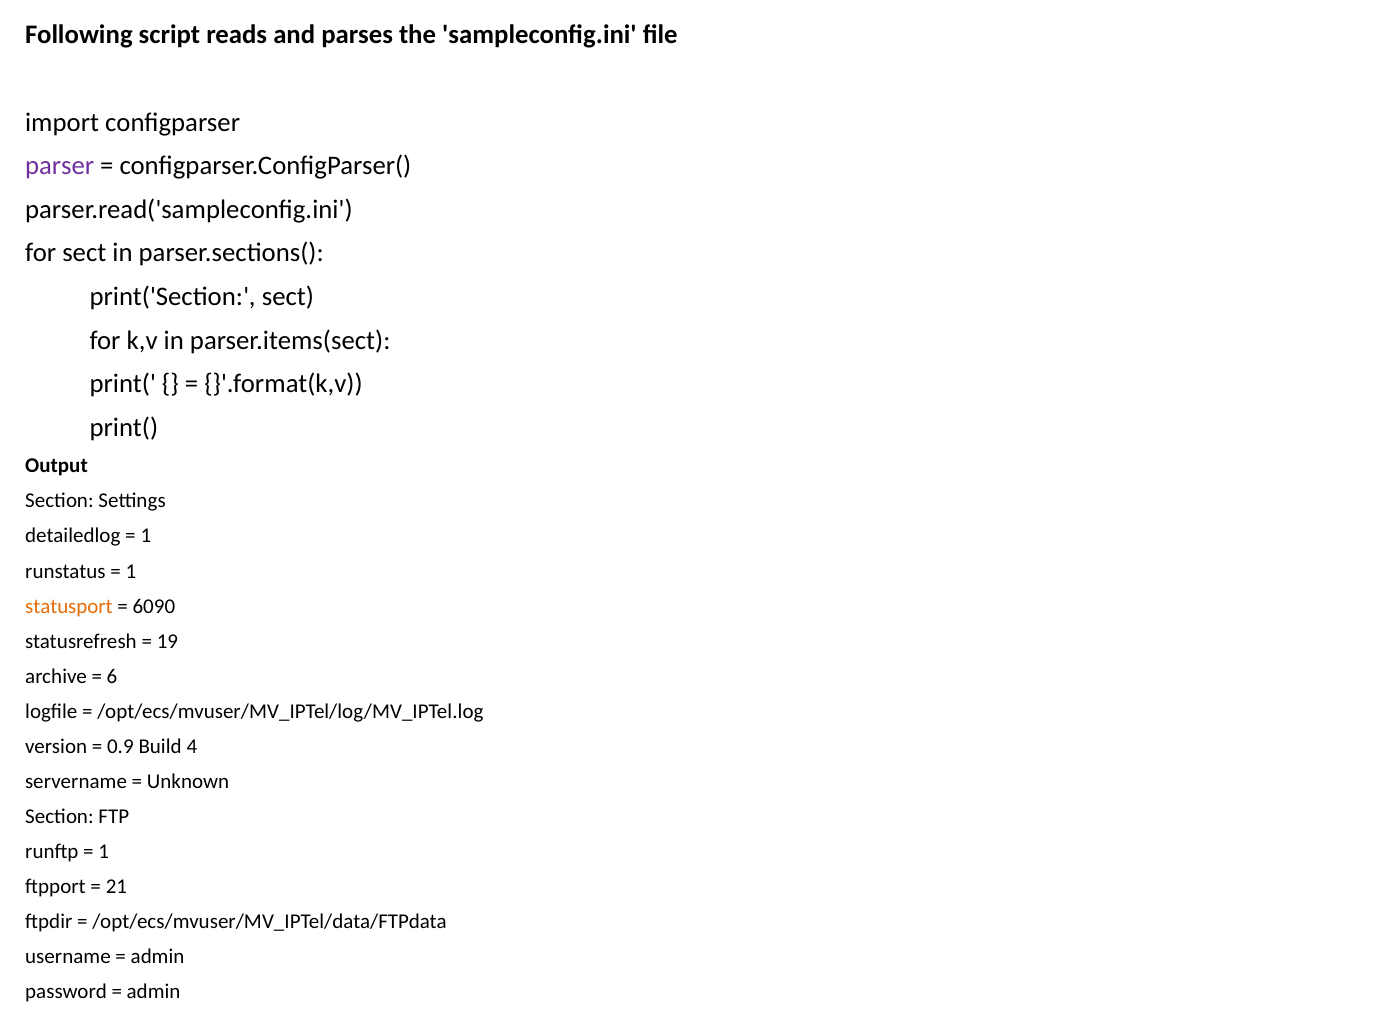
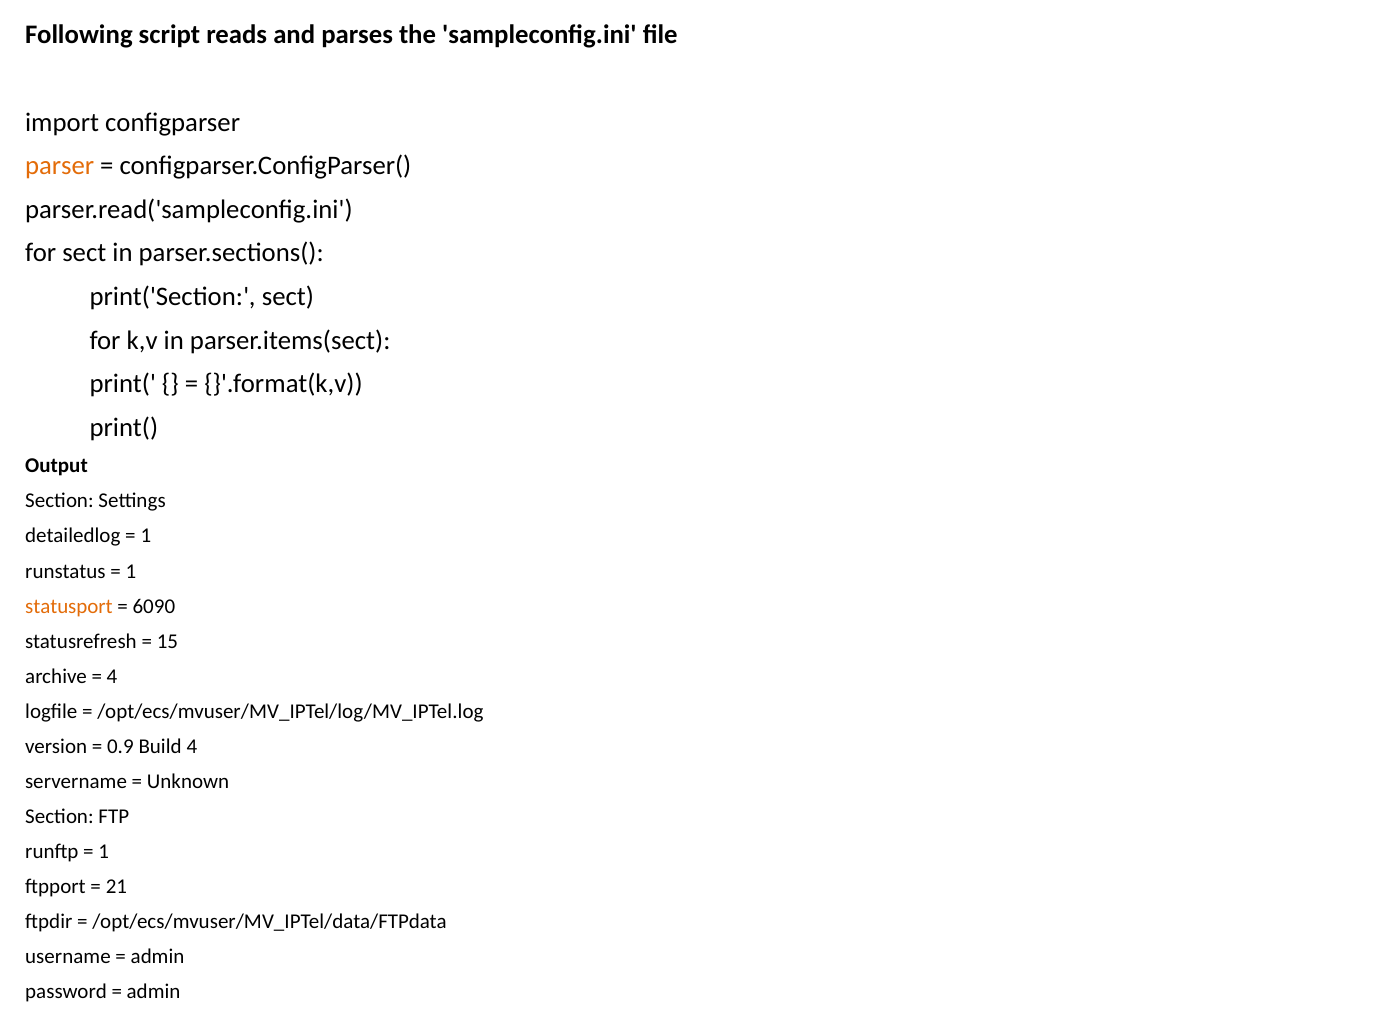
parser colour: purple -> orange
19: 19 -> 15
6 at (112, 676): 6 -> 4
